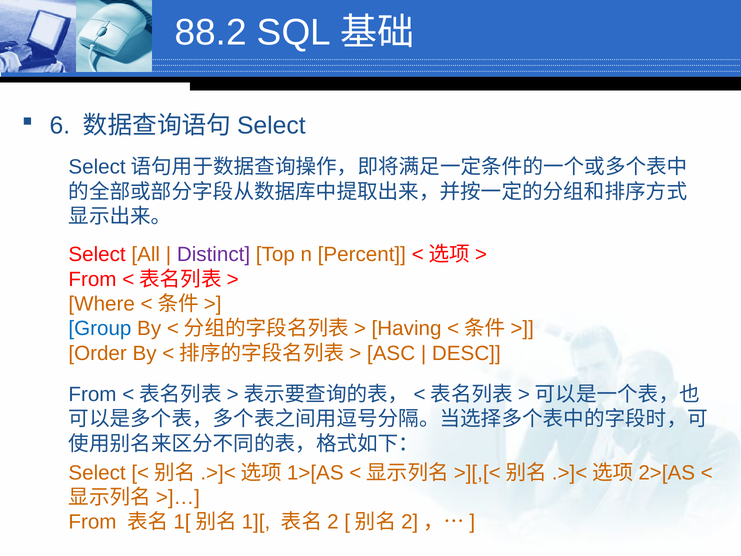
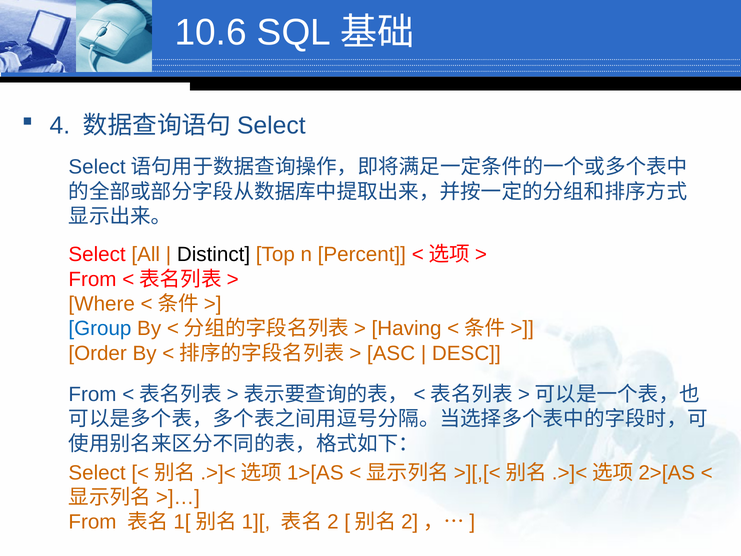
88.2: 88.2 -> 10.6
6: 6 -> 4
Distinct colour: purple -> black
